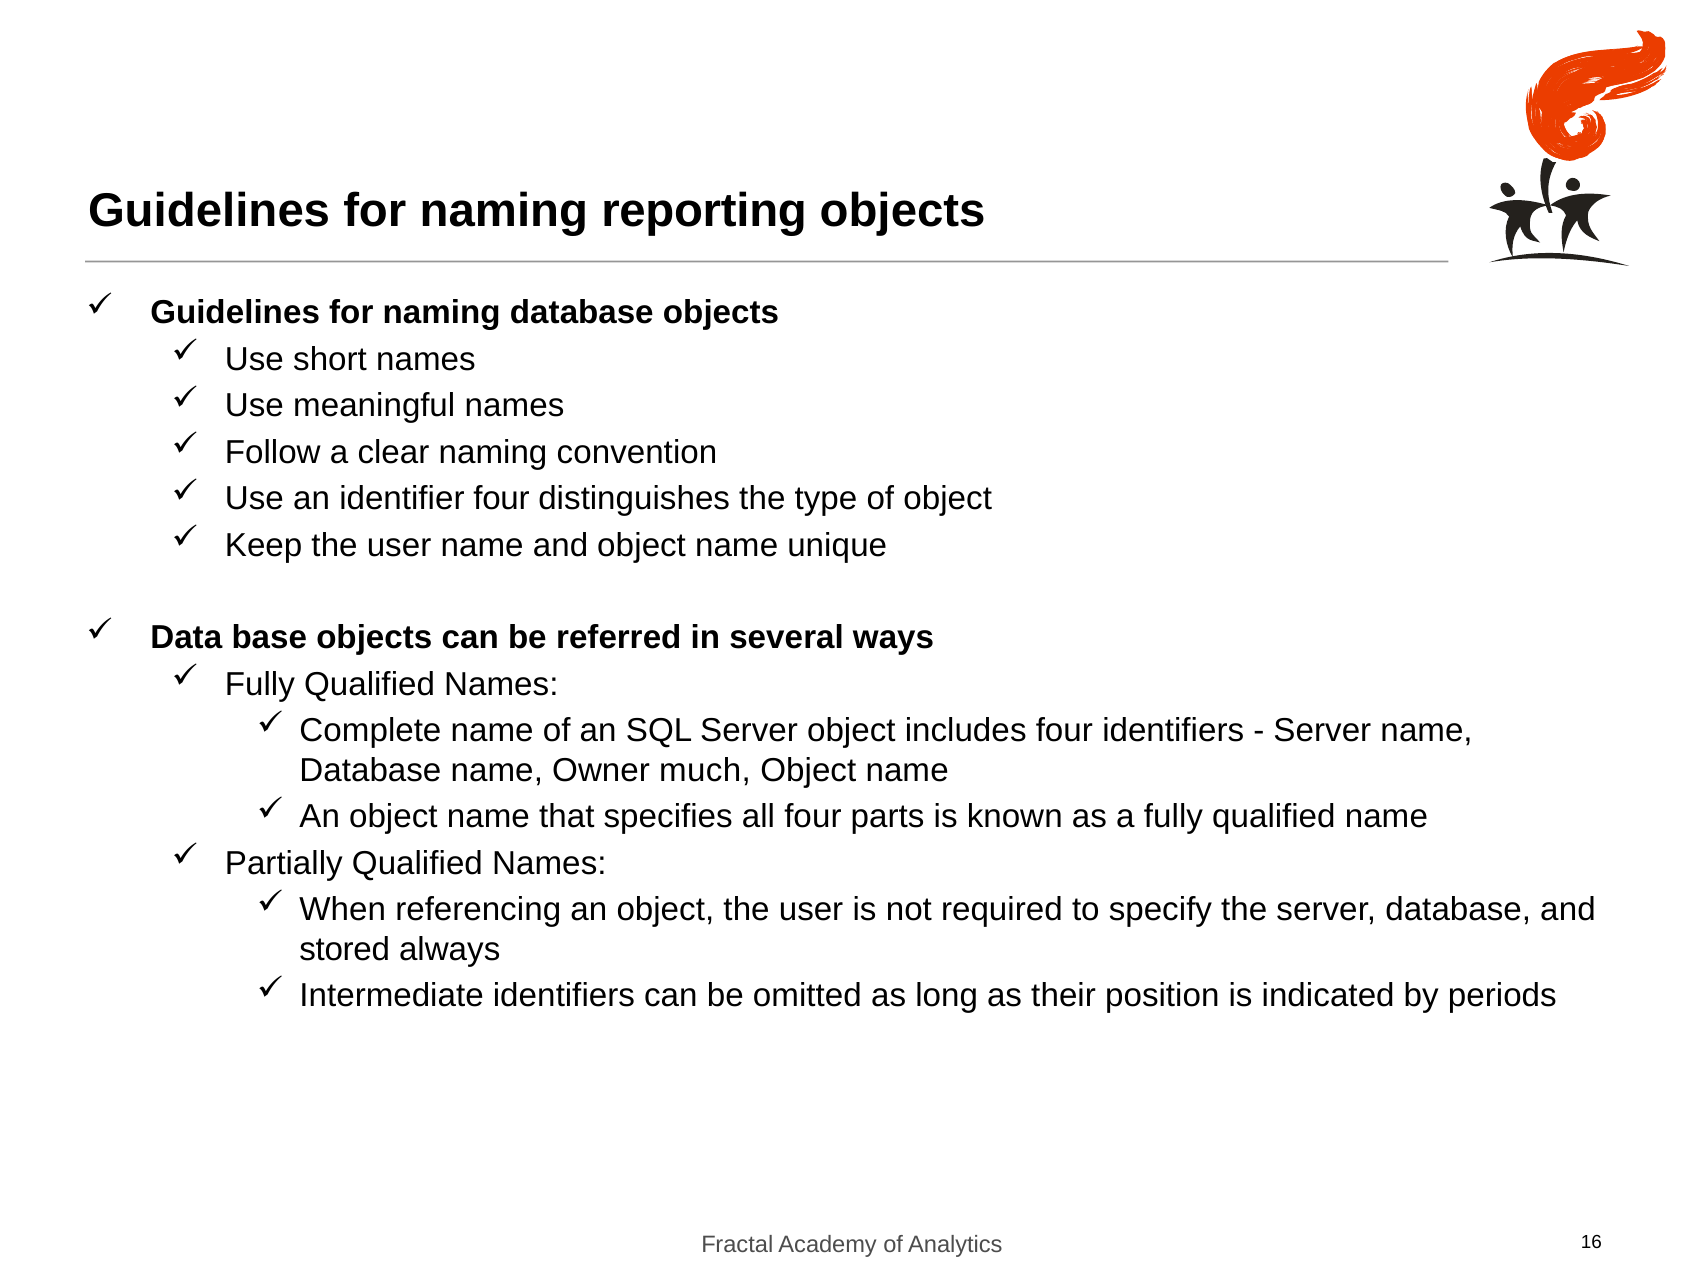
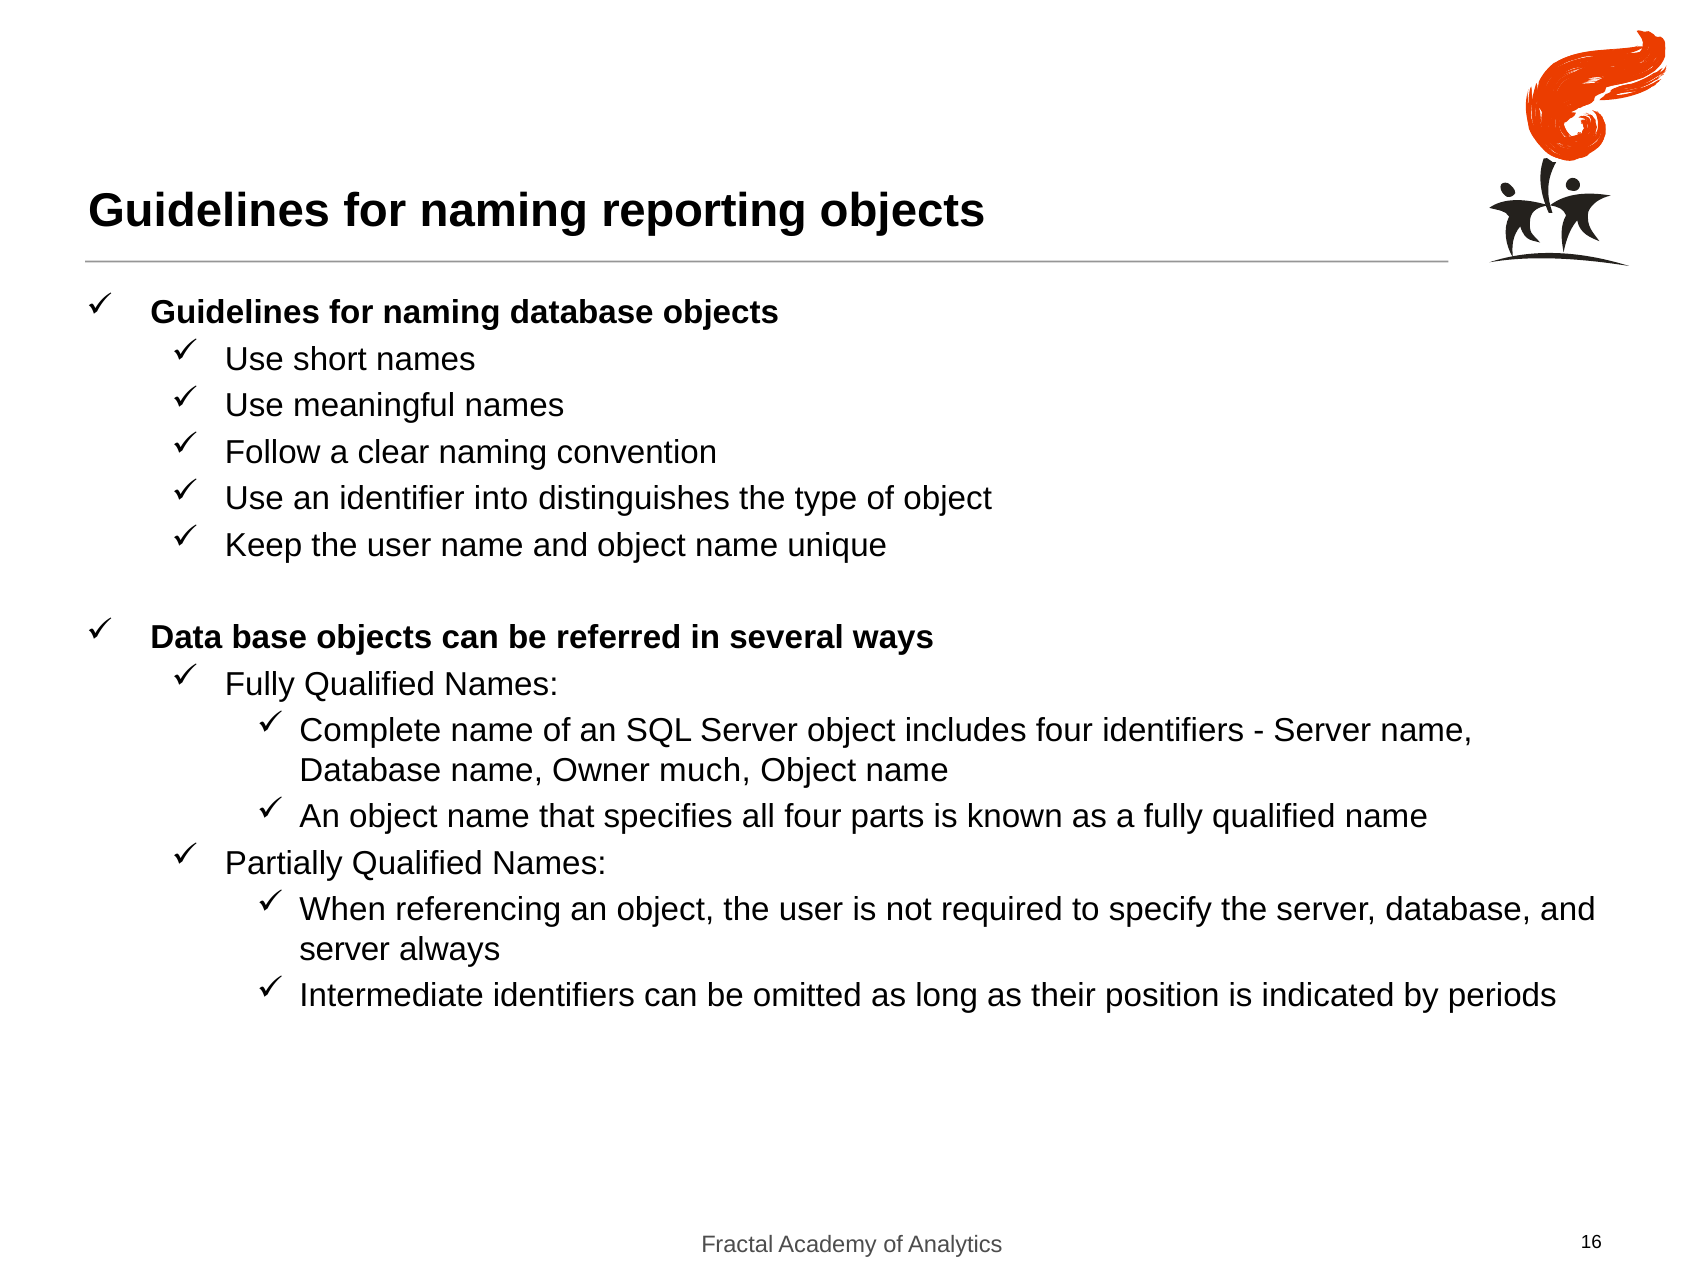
identifier four: four -> into
stored at (345, 950): stored -> server
